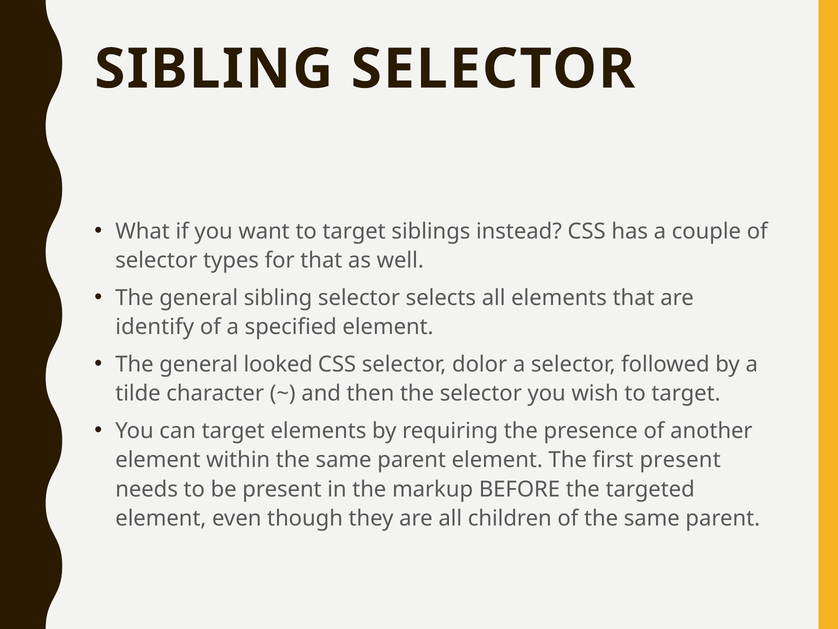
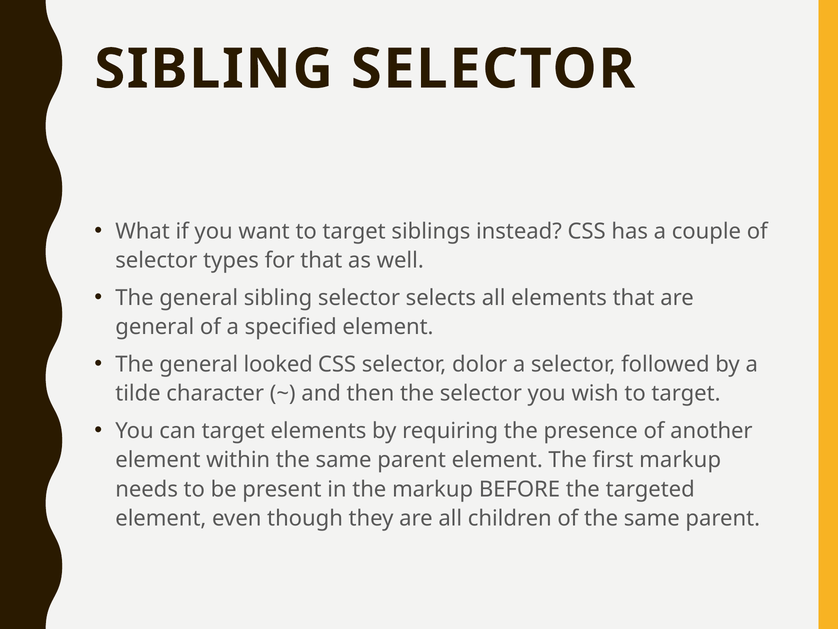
identify at (155, 327): identify -> general
first present: present -> markup
